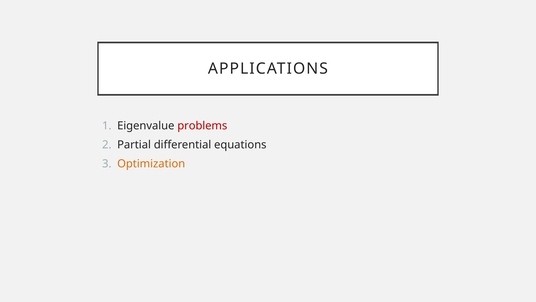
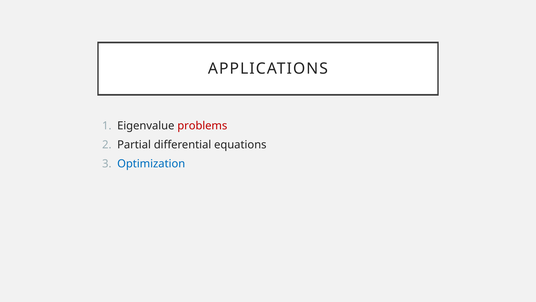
Optimization colour: orange -> blue
